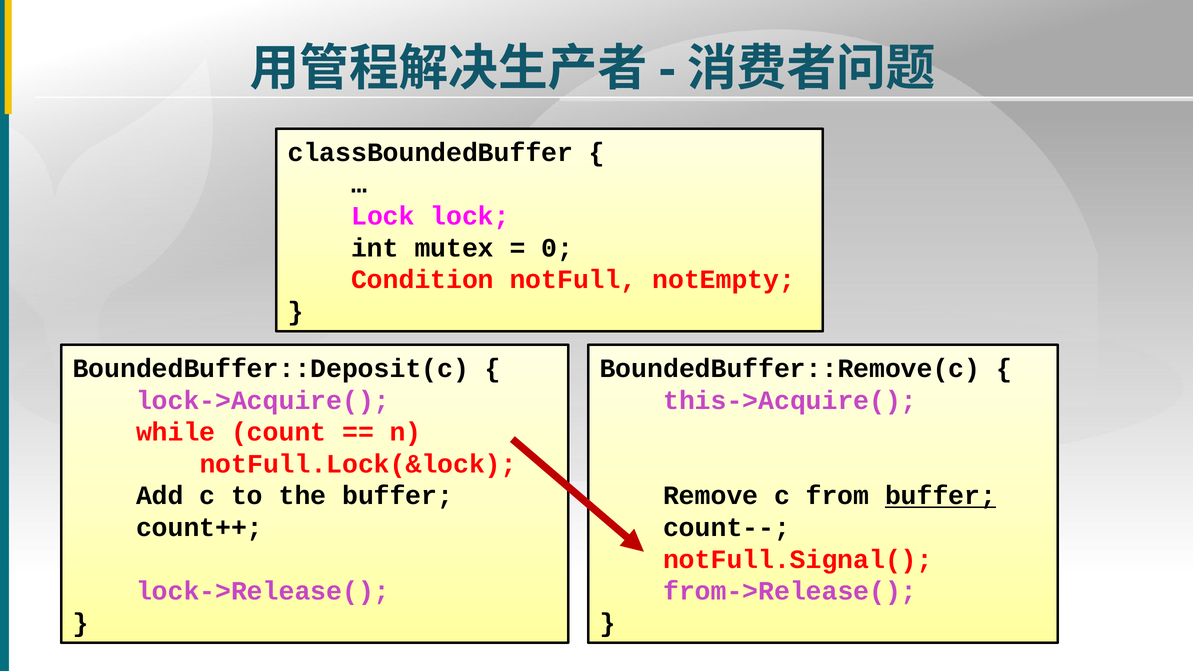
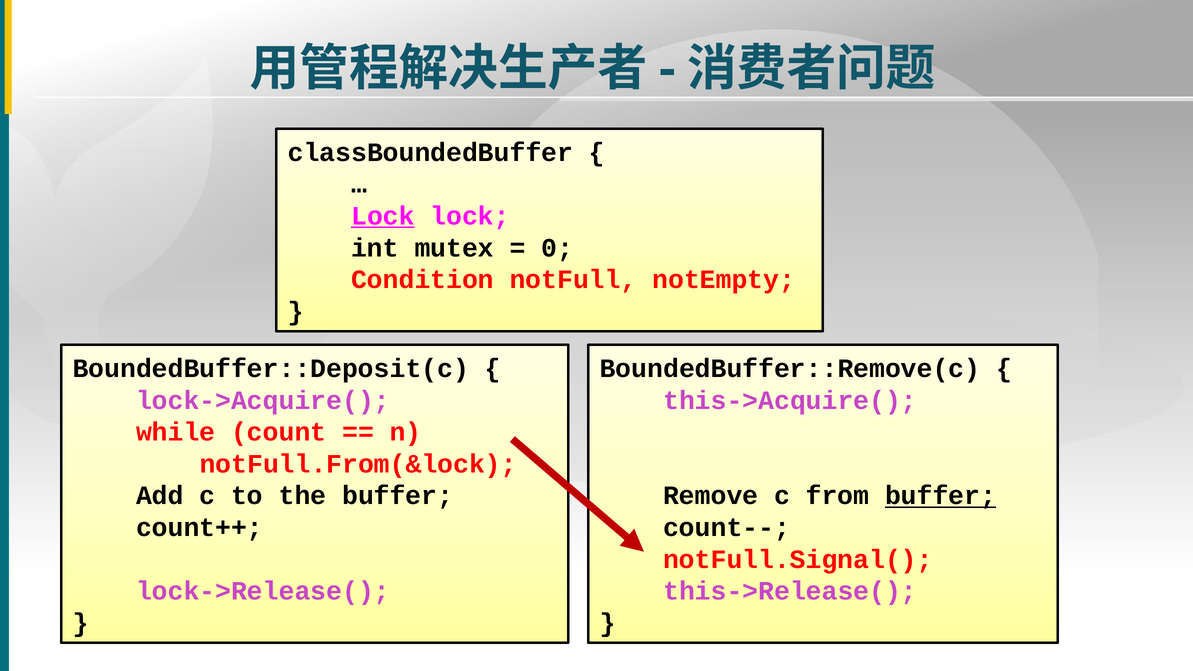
Lock at (383, 216) underline: none -> present
notFull.Lock(&lock: notFull.Lock(&lock -> notFull.From(&lock
from->Release(: from->Release( -> this->Release(
